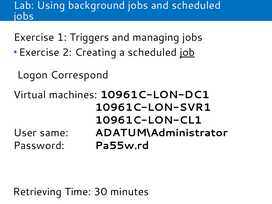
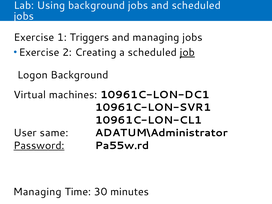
Logon Correspond: Correspond -> Background
Password underline: none -> present
Retrieving at (37, 192): Retrieving -> Managing
